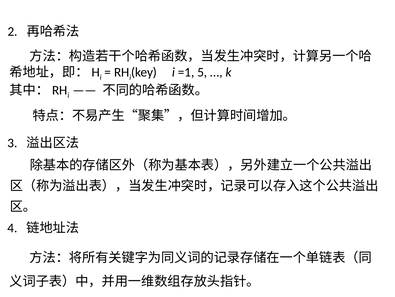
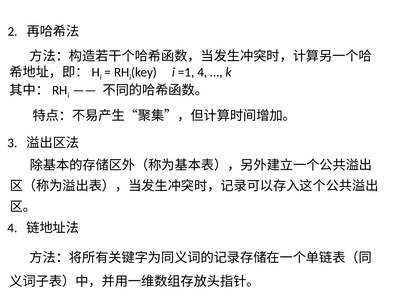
=1 5: 5 -> 4
